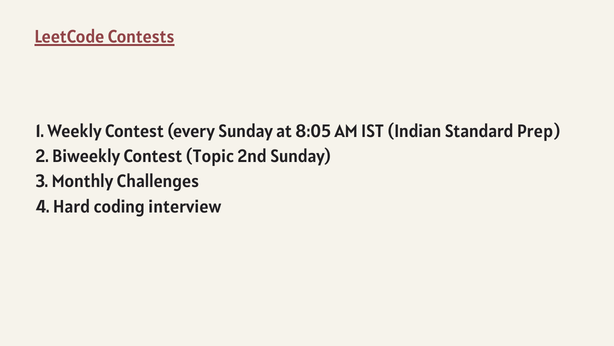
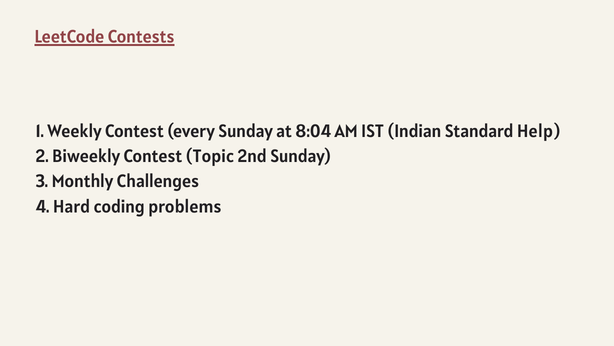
8:05: 8:05 -> 8:04
Prep: Prep -> Help
interview: interview -> problems
